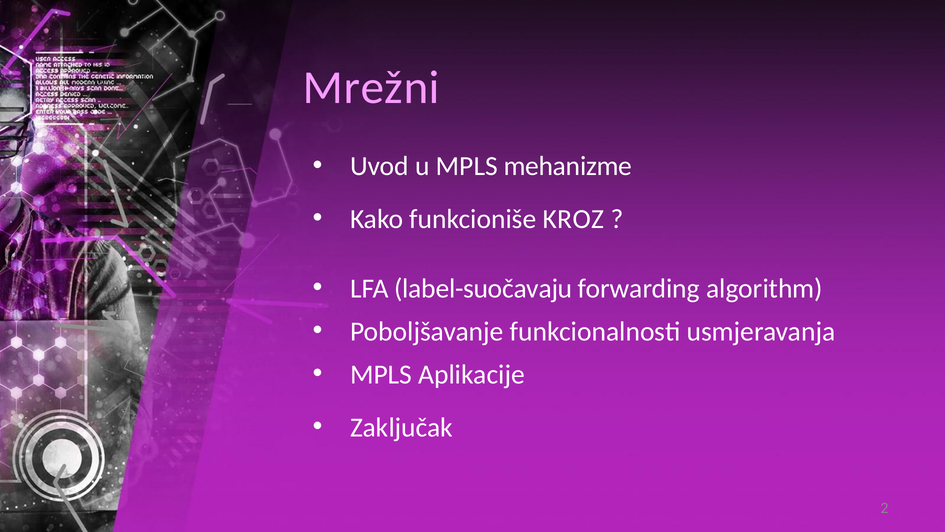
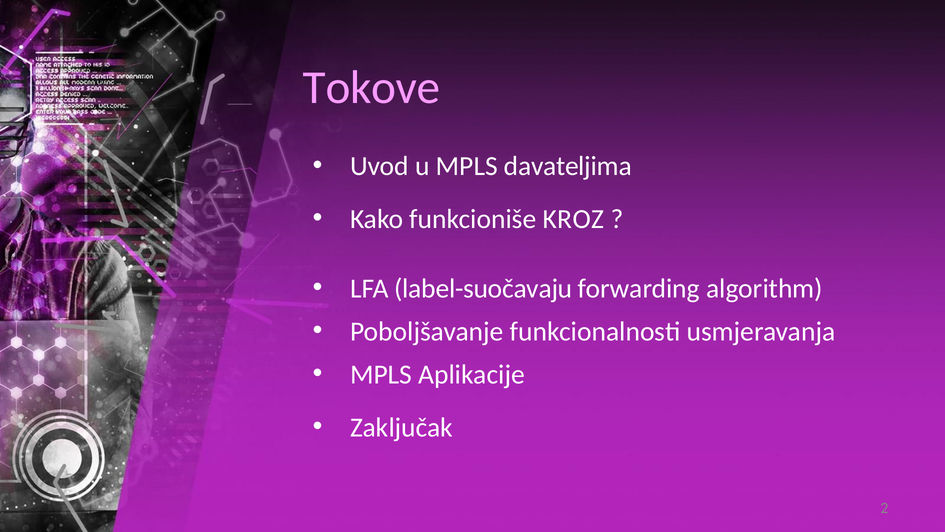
Mrežni: Mrežni -> Tokove
mehanizme: mehanizme -> davateljima
